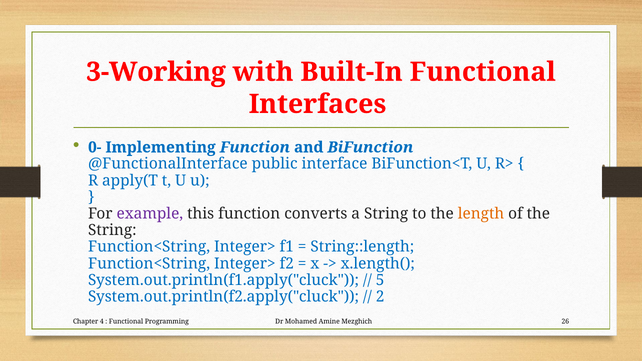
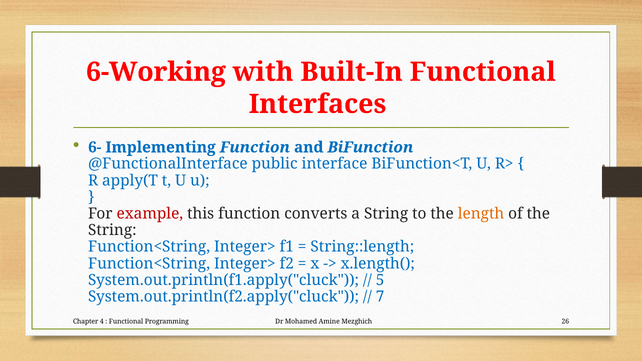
3-Working: 3-Working -> 6-Working
0-: 0- -> 6-
example colour: purple -> red
2: 2 -> 7
